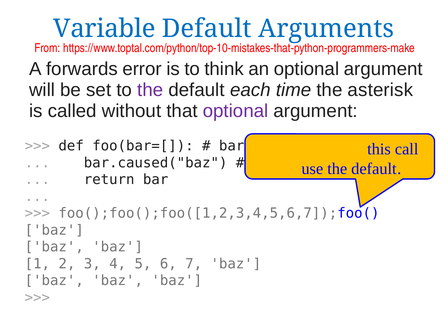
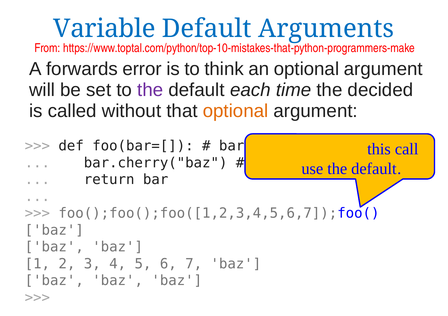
asterisk: asterisk -> decided
optional at (236, 111) colour: purple -> orange
bar.caused("baz: bar.caused("baz -> bar.cherry("baz
